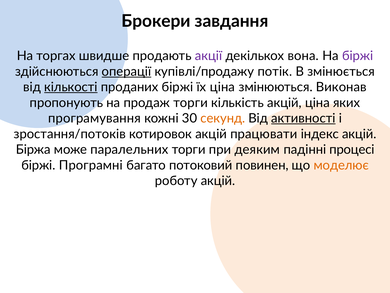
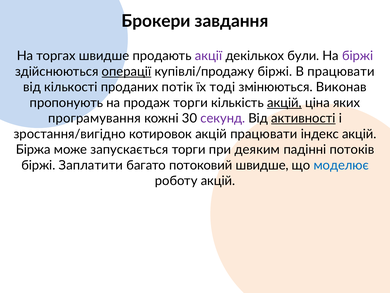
вона: вона -> були
купівлі/продажу потік: потік -> біржі
В змінюється: змінюється -> працювати
кількості underline: present -> none
проданих біржі: біржі -> потік
їх ціна: ціна -> тоді
акцій at (284, 103) underline: none -> present
секунд colour: orange -> purple
зростання/потоків: зростання/потоків -> зростання/вигідно
паралельних: паралельних -> запускається
процесі: процесі -> потоків
Програмні: Програмні -> Заплатити
потоковий повинен: повинен -> швидше
моделює colour: orange -> blue
